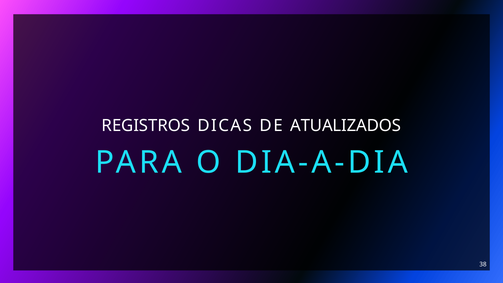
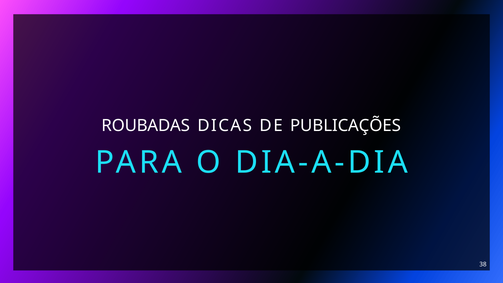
REGISTROS: REGISTROS -> ROUBADAS
ATUALIZADOS: ATUALIZADOS -> PUBLICAÇÕES
